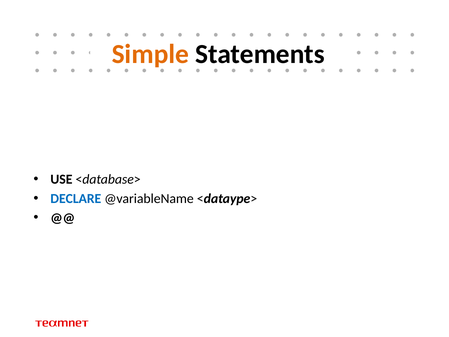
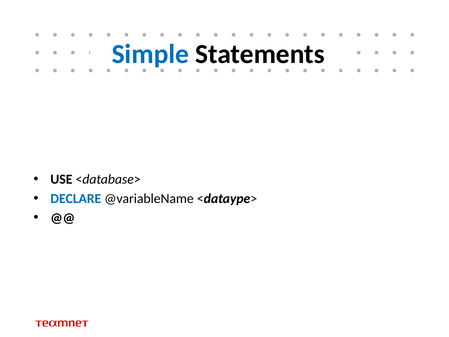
Simple colour: orange -> blue
